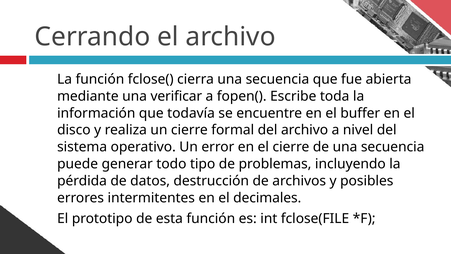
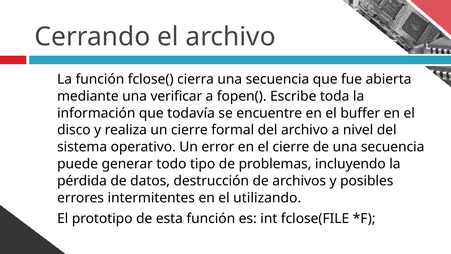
decimales: decimales -> utilizando
